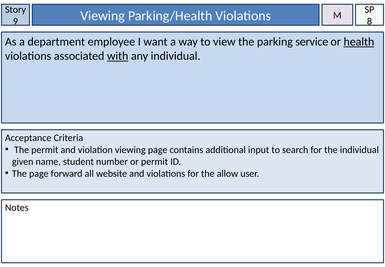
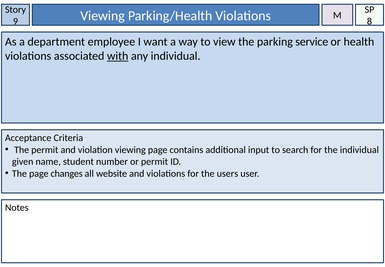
health underline: present -> none
forward: forward -> changes
allow: allow -> users
